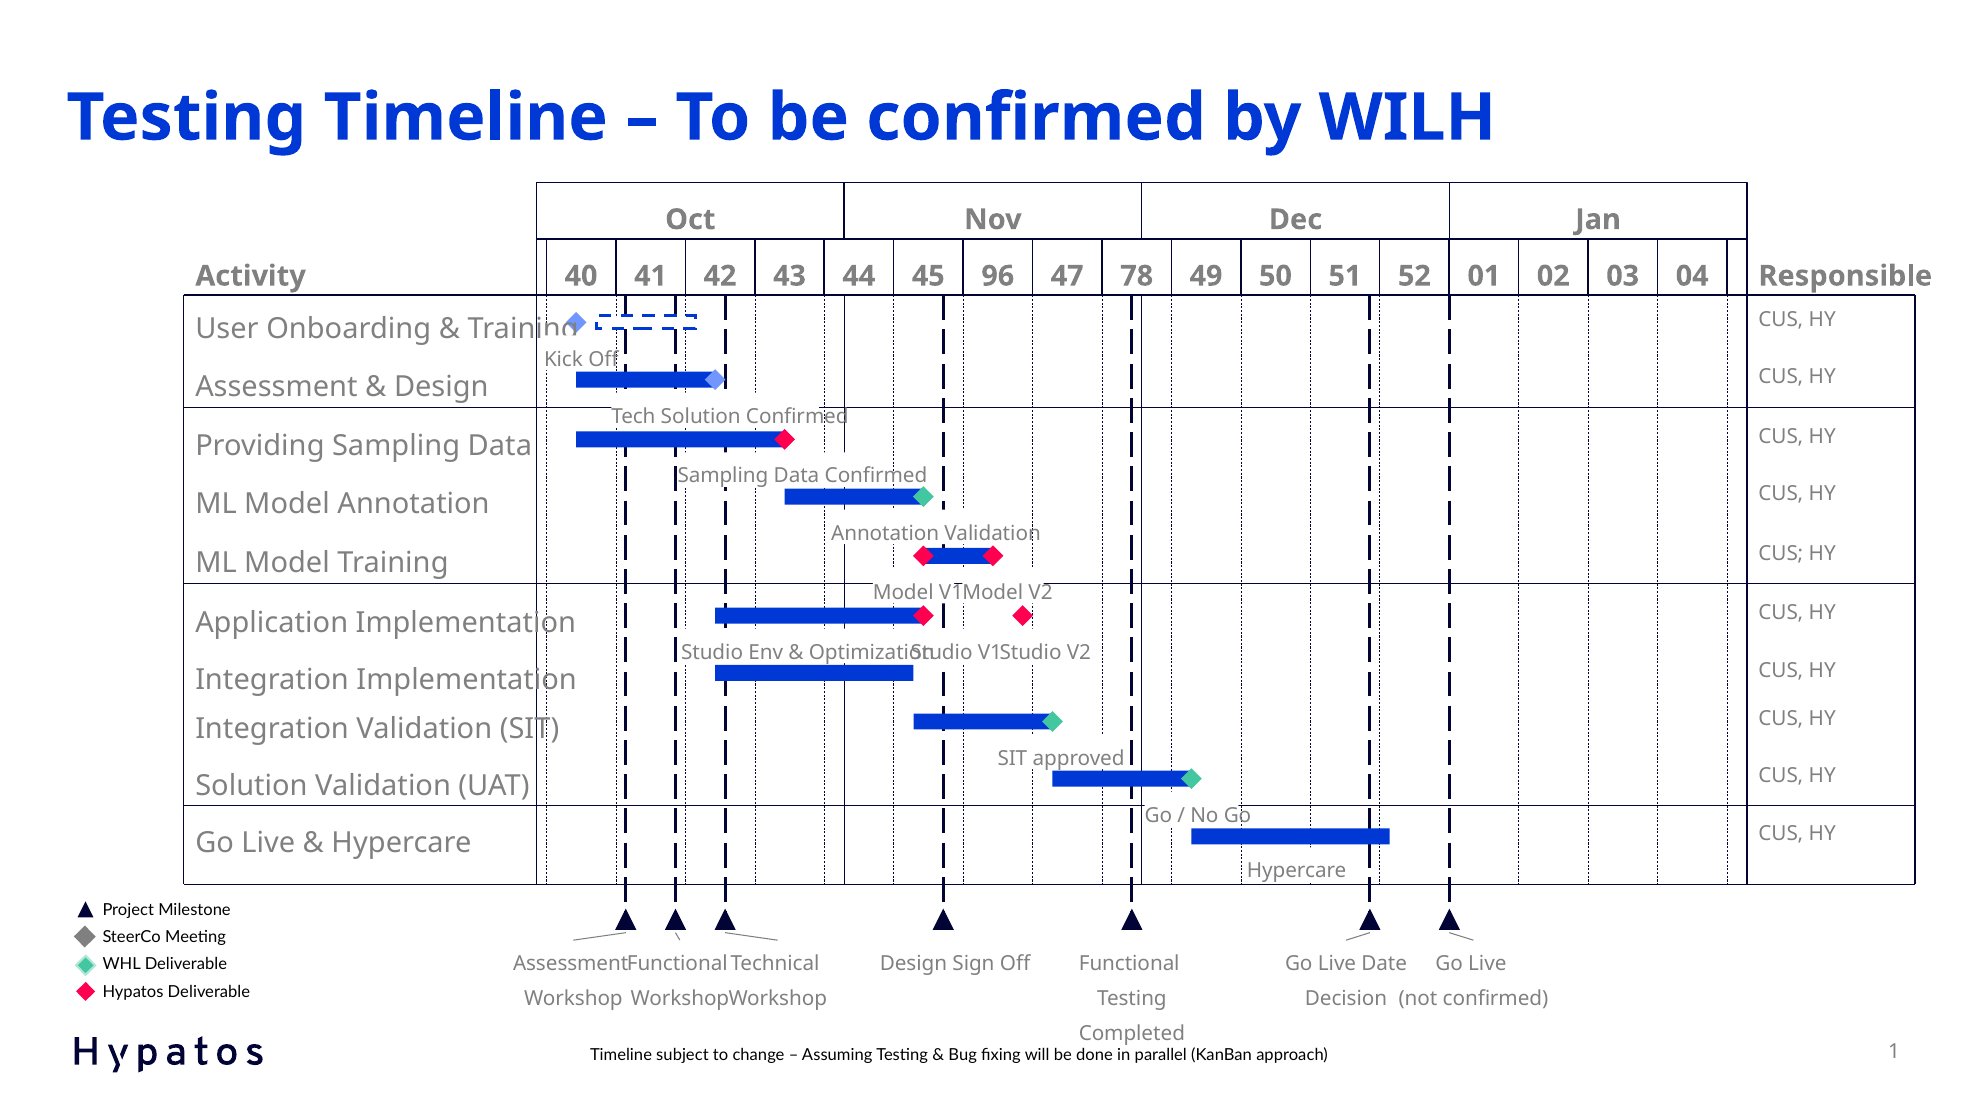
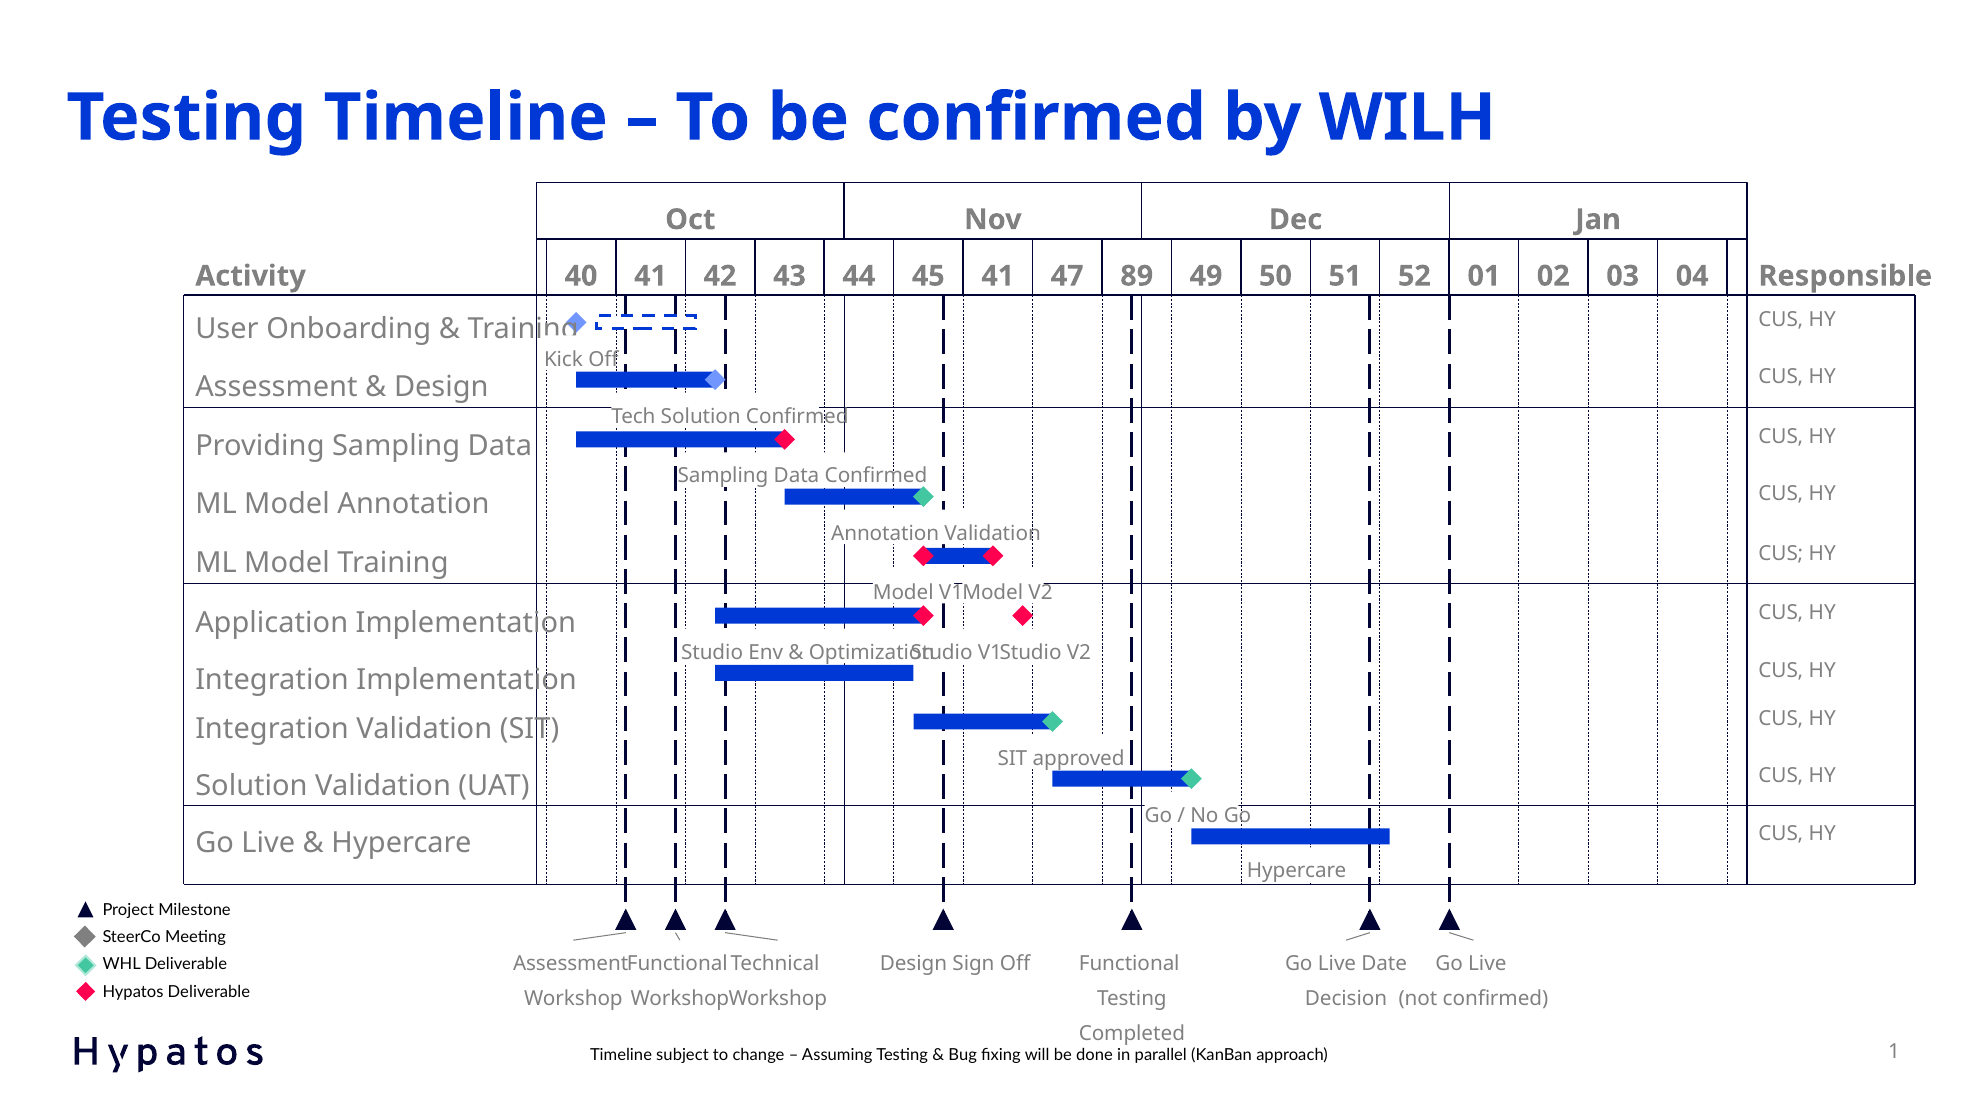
45 96: 96 -> 41
78: 78 -> 89
